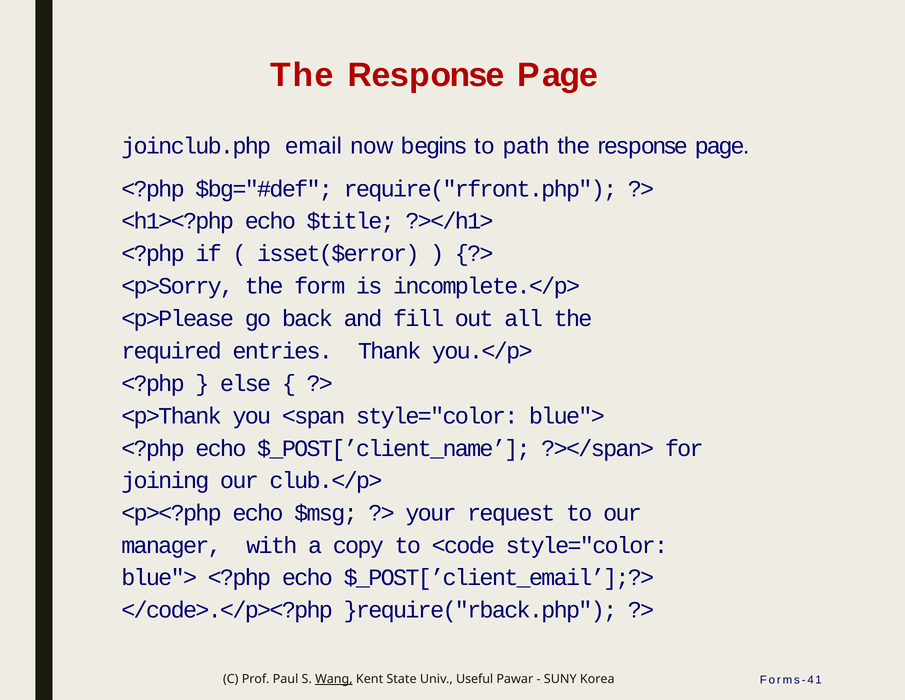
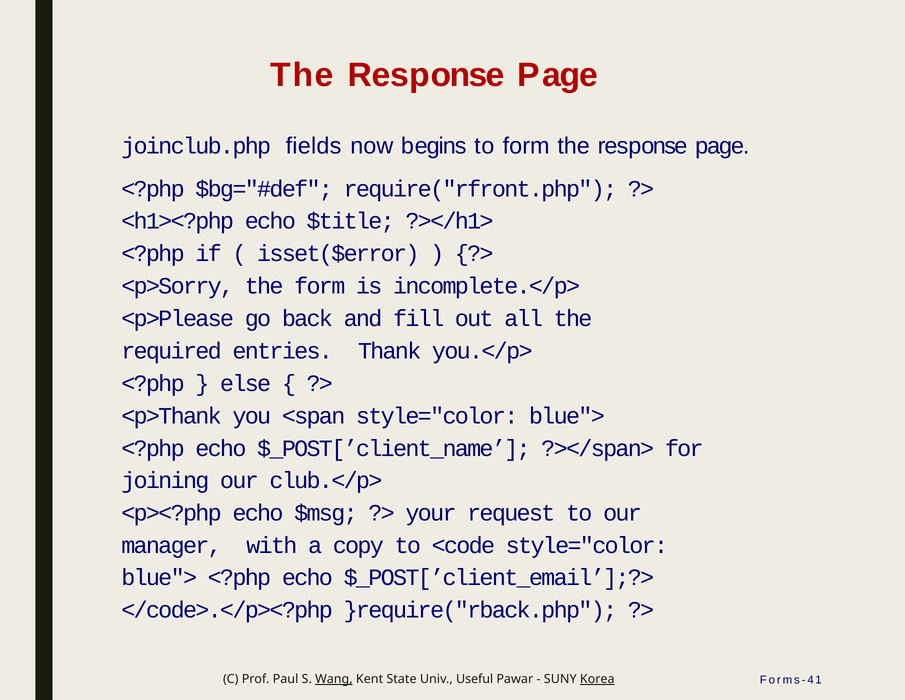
email: email -> fields
to path: path -> form
Korea underline: none -> present
